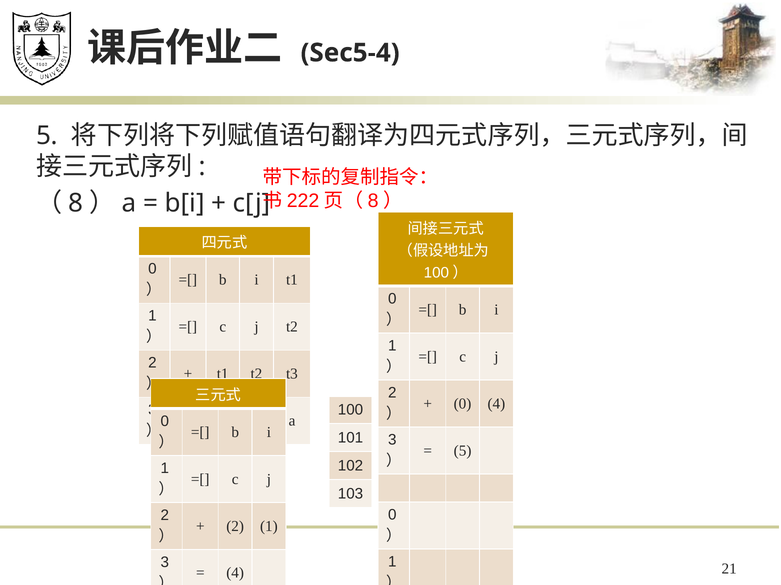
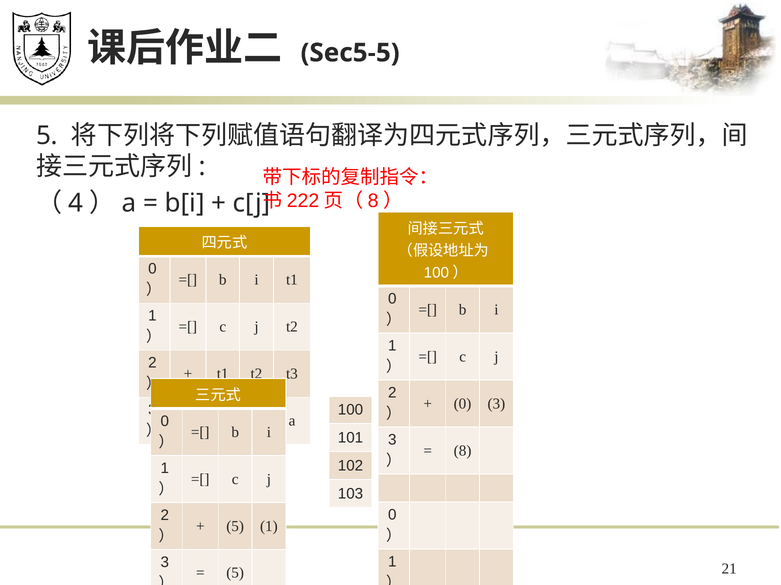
Sec5-4: Sec5-4 -> Sec5-5
8: 8 -> 4
0 4: 4 -> 3
5 at (463, 451): 5 -> 8
2 at (235, 527): 2 -> 5
4 at (235, 574): 4 -> 5
